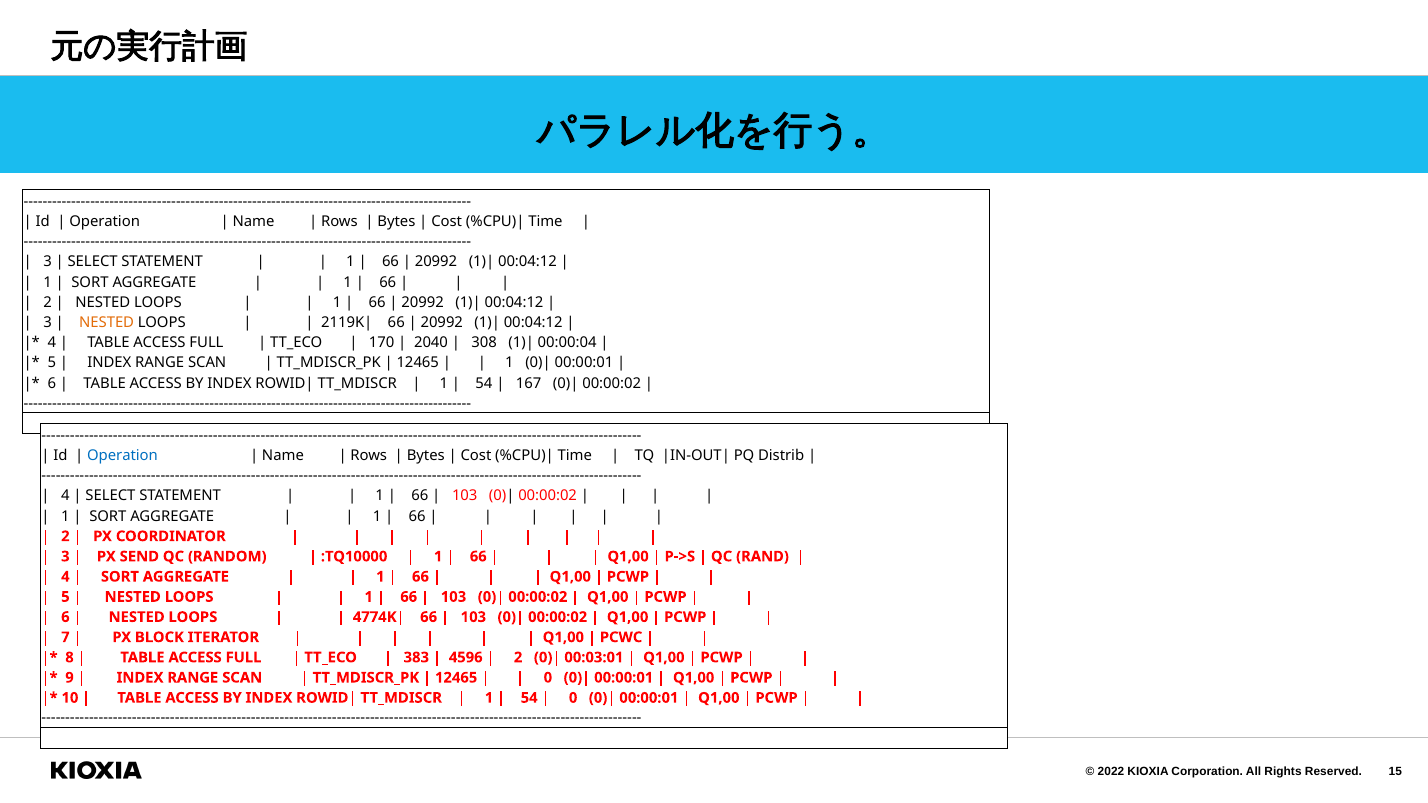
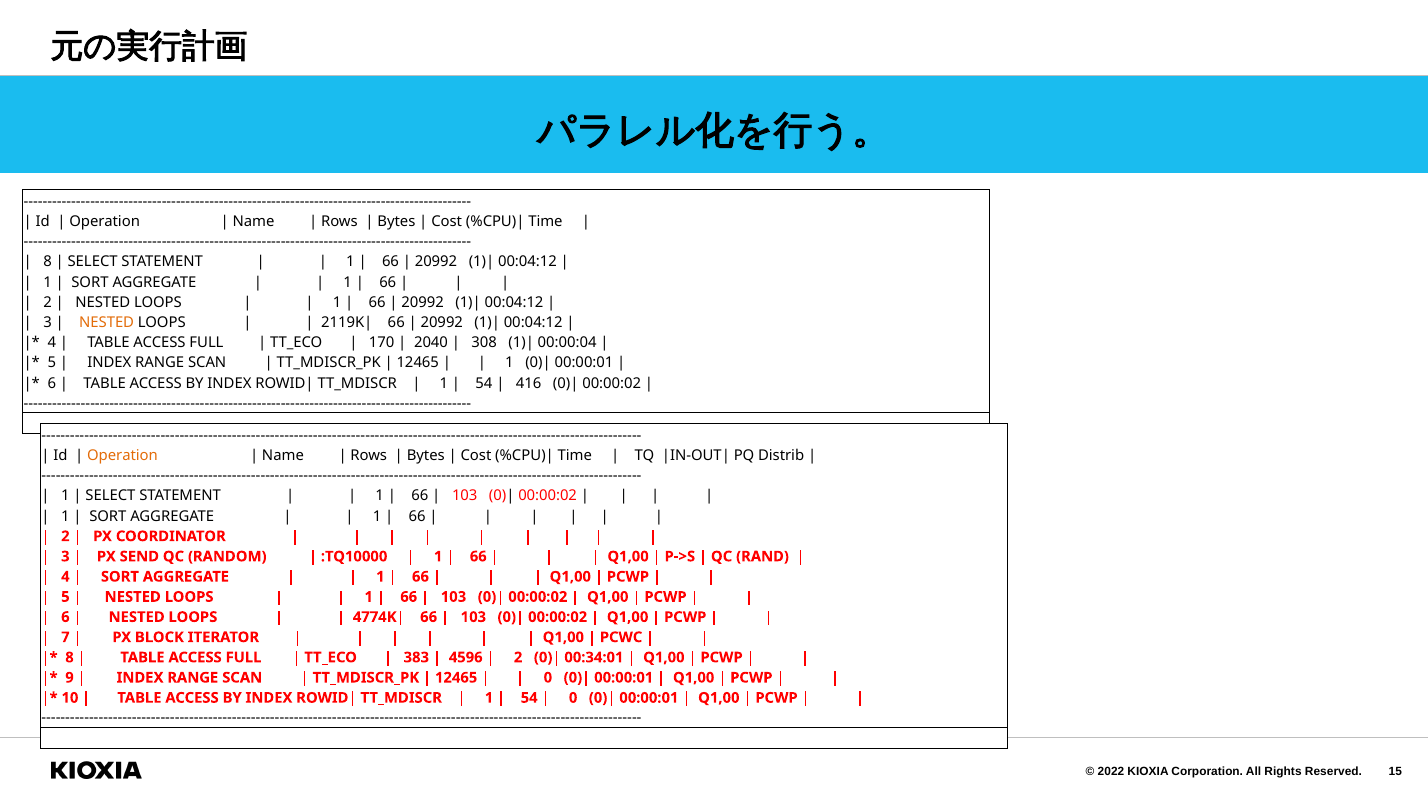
3 at (48, 262): 3 -> 8
167: 167 -> 416
Operation at (123, 456) colour: blue -> orange
4 at (65, 496): 4 -> 1
00:03:01: 00:03:01 -> 00:34:01
